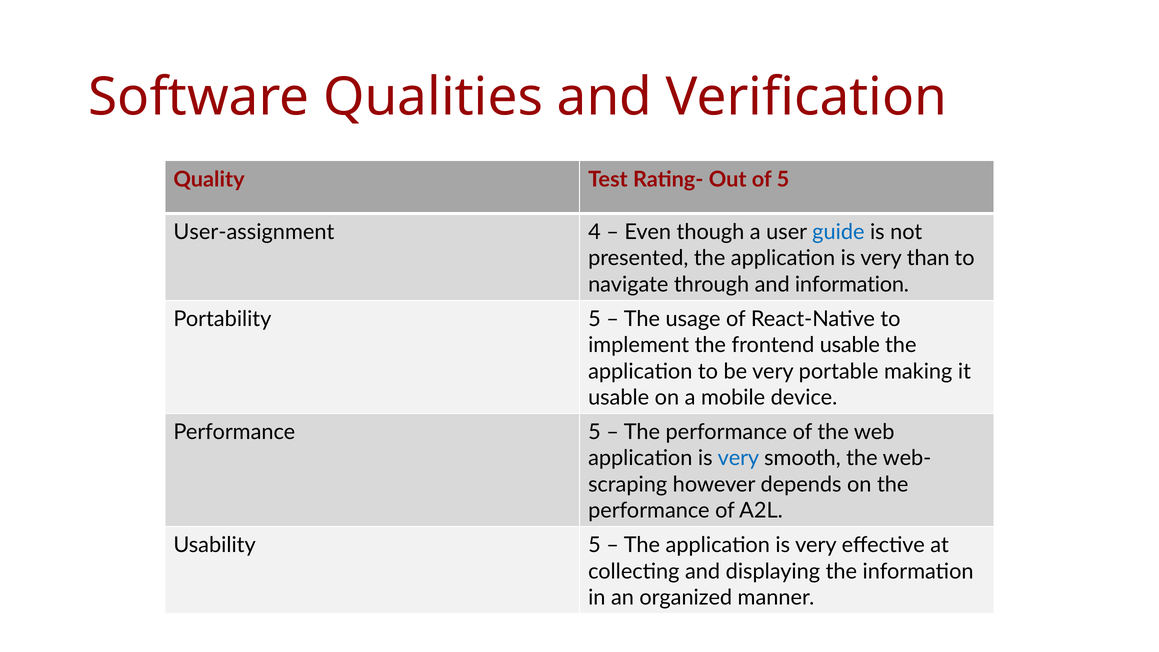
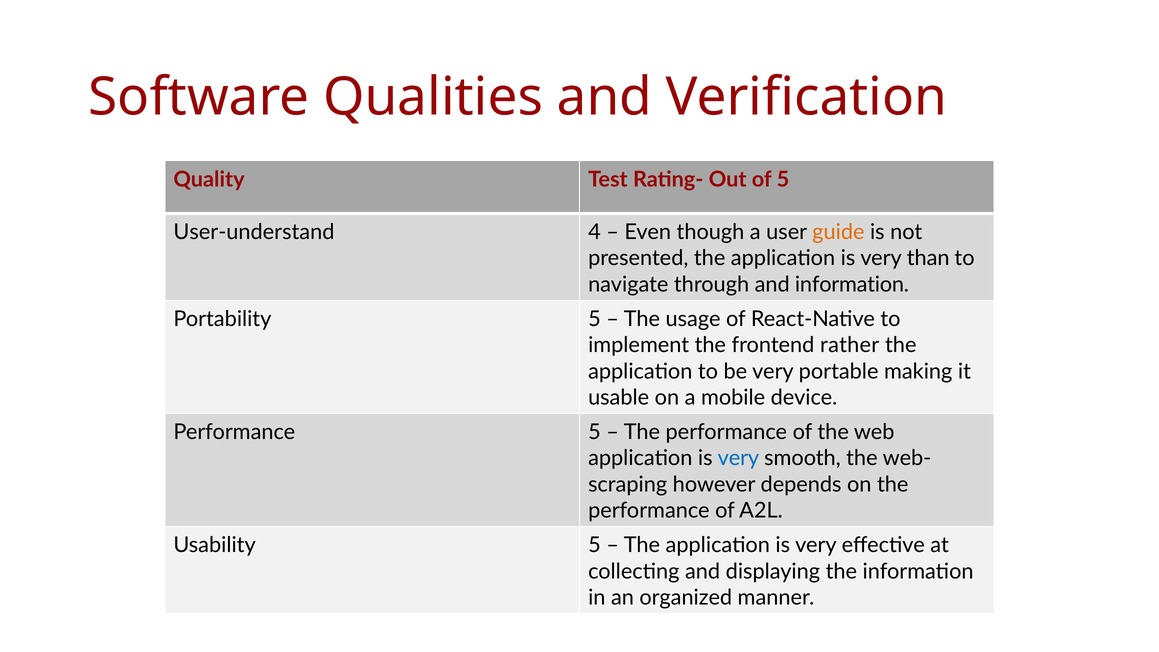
User-assignment: User-assignment -> User-understand
guide colour: blue -> orange
frontend usable: usable -> rather
